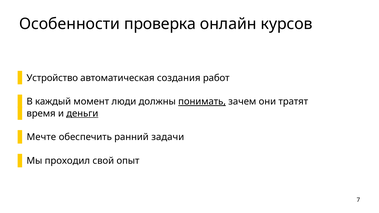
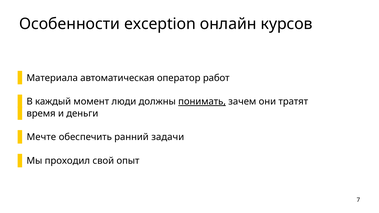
проверка: проверка -> exception
Устройство: Устройство -> Материала
создания: создания -> оператор
деньги underline: present -> none
